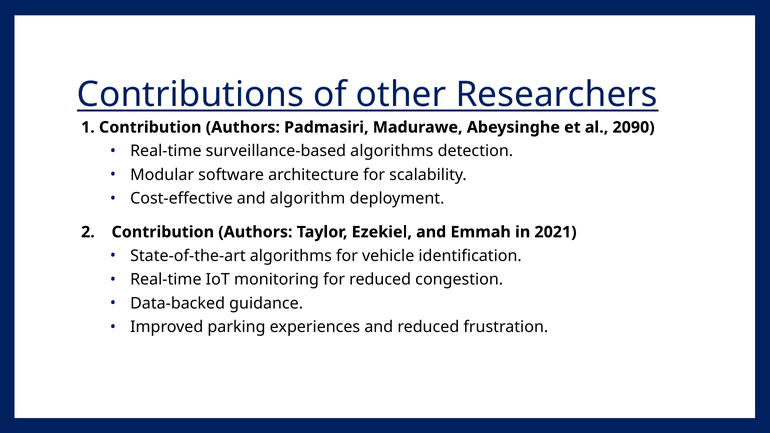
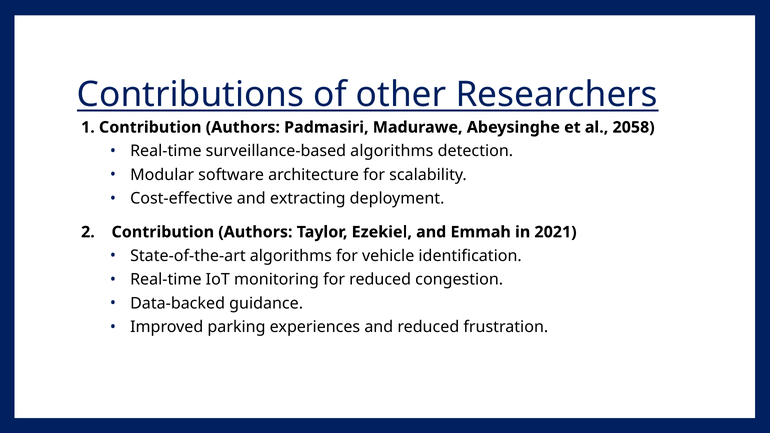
2090: 2090 -> 2058
algorithm: algorithm -> extracting
